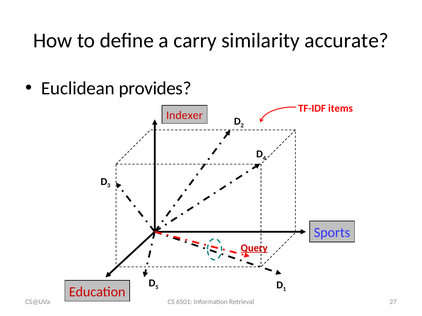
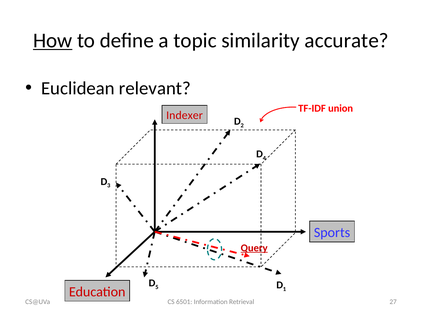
How underline: none -> present
carry: carry -> topic
provides: provides -> relevant
items: items -> union
